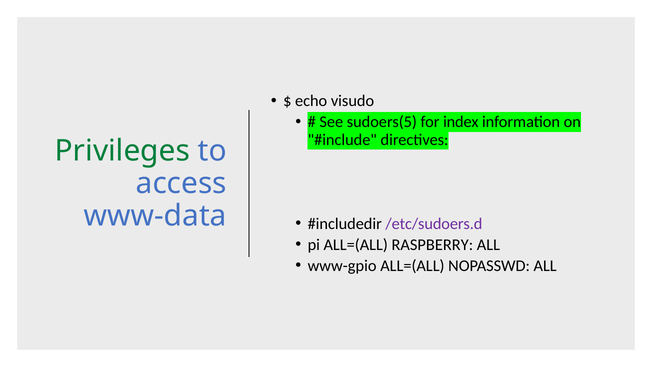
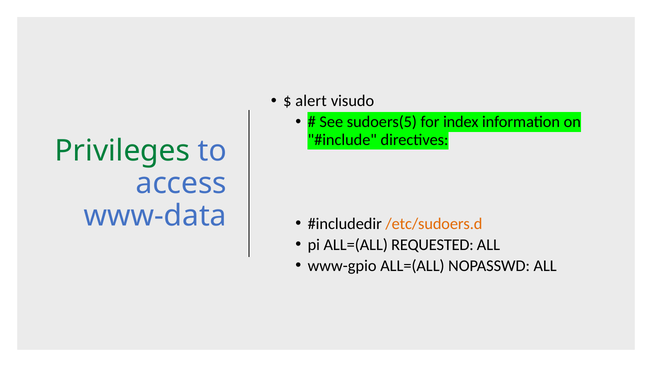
echo: echo -> alert
/etc/sudoers.d colour: purple -> orange
RASPBERRY: RASPBERRY -> REQUESTED
